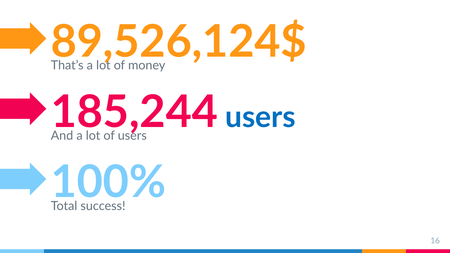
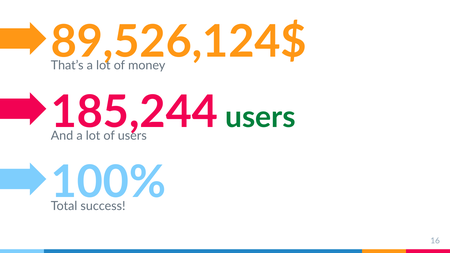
users at (260, 117) colour: blue -> green
